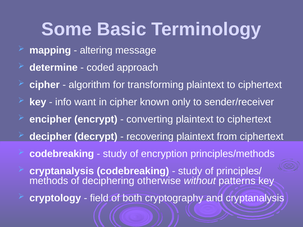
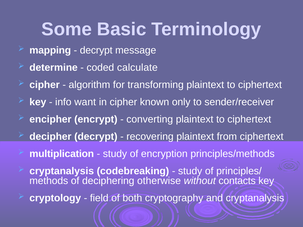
altering at (96, 50): altering -> decrypt
approach: approach -> calculate
codebreaking at (62, 154): codebreaking -> multiplication
patterns: patterns -> contacts
